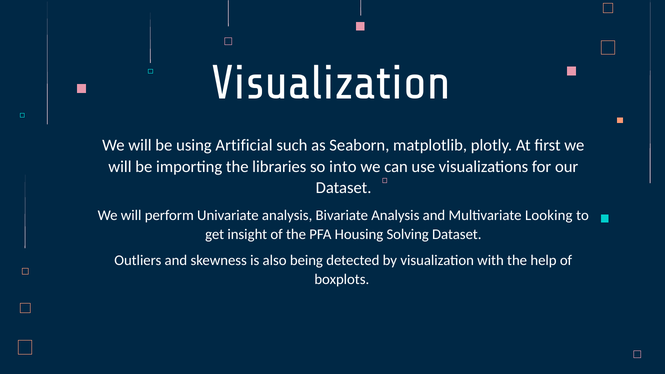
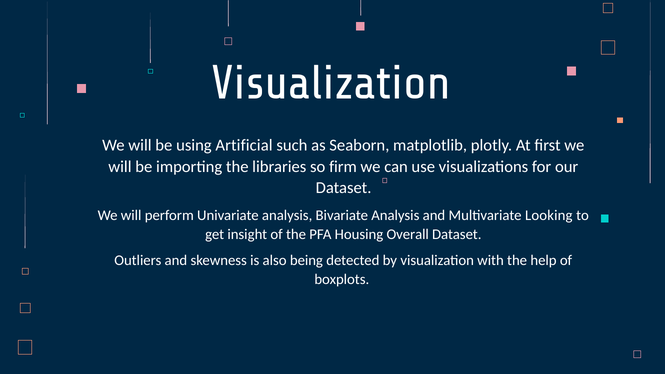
into: into -> firm
Solving: Solving -> Overall
